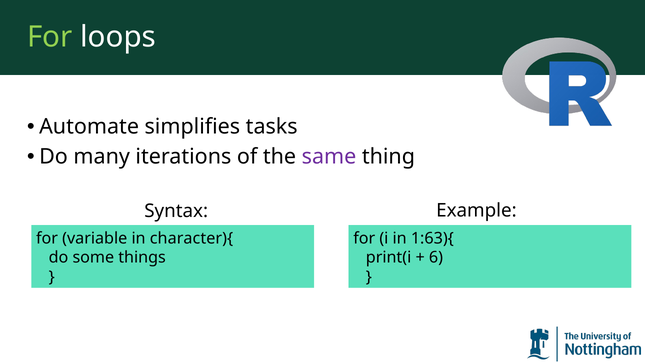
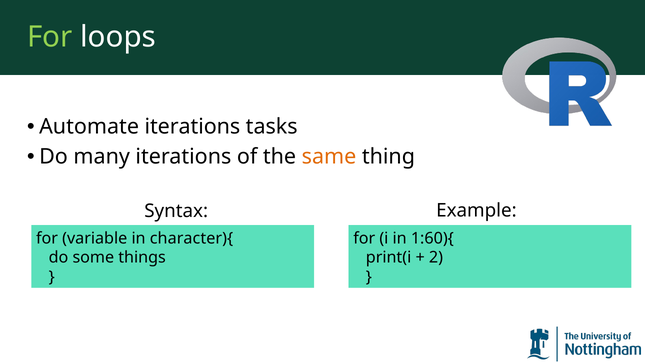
Automate simplifies: simplifies -> iterations
same colour: purple -> orange
1:63){: 1:63){ -> 1:60){
6: 6 -> 2
